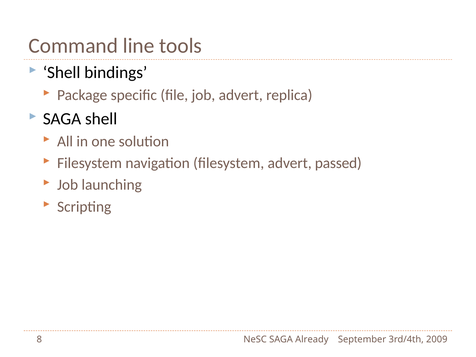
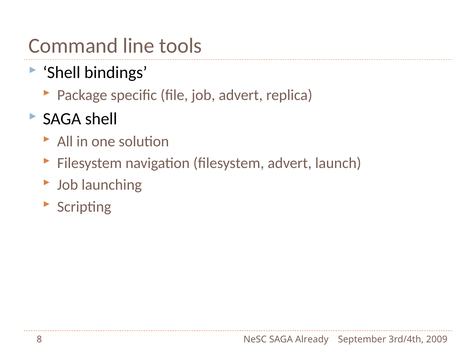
passed: passed -> launch
